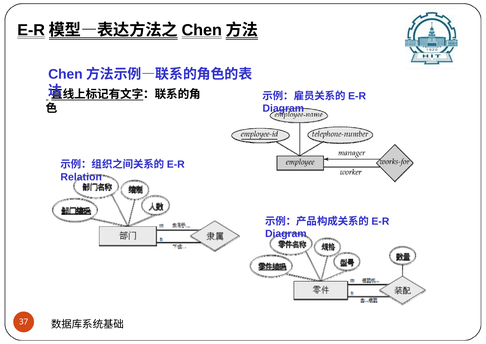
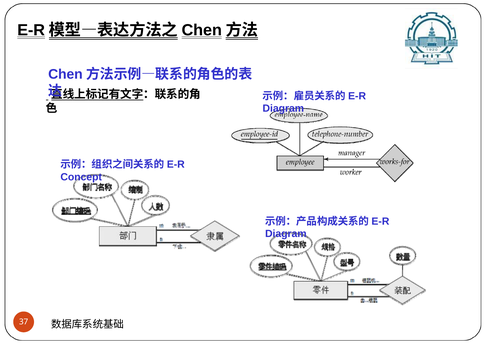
Relation: Relation -> Concept
